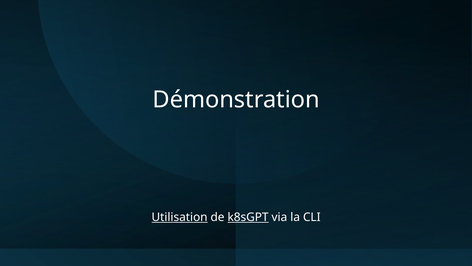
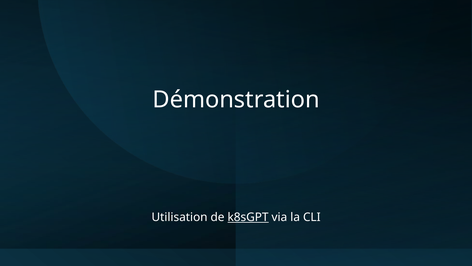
Utilisation underline: present -> none
